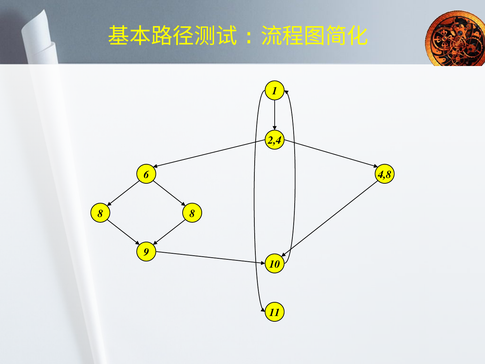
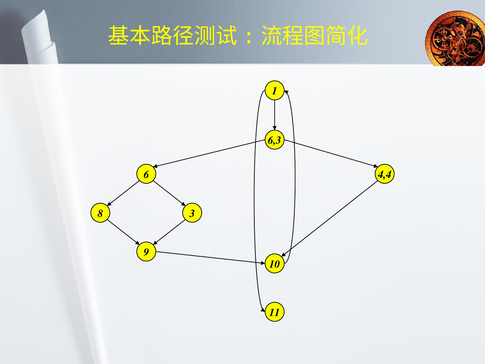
2,4: 2,4 -> 6,3
4,8: 4,8 -> 4,4
8 8: 8 -> 3
